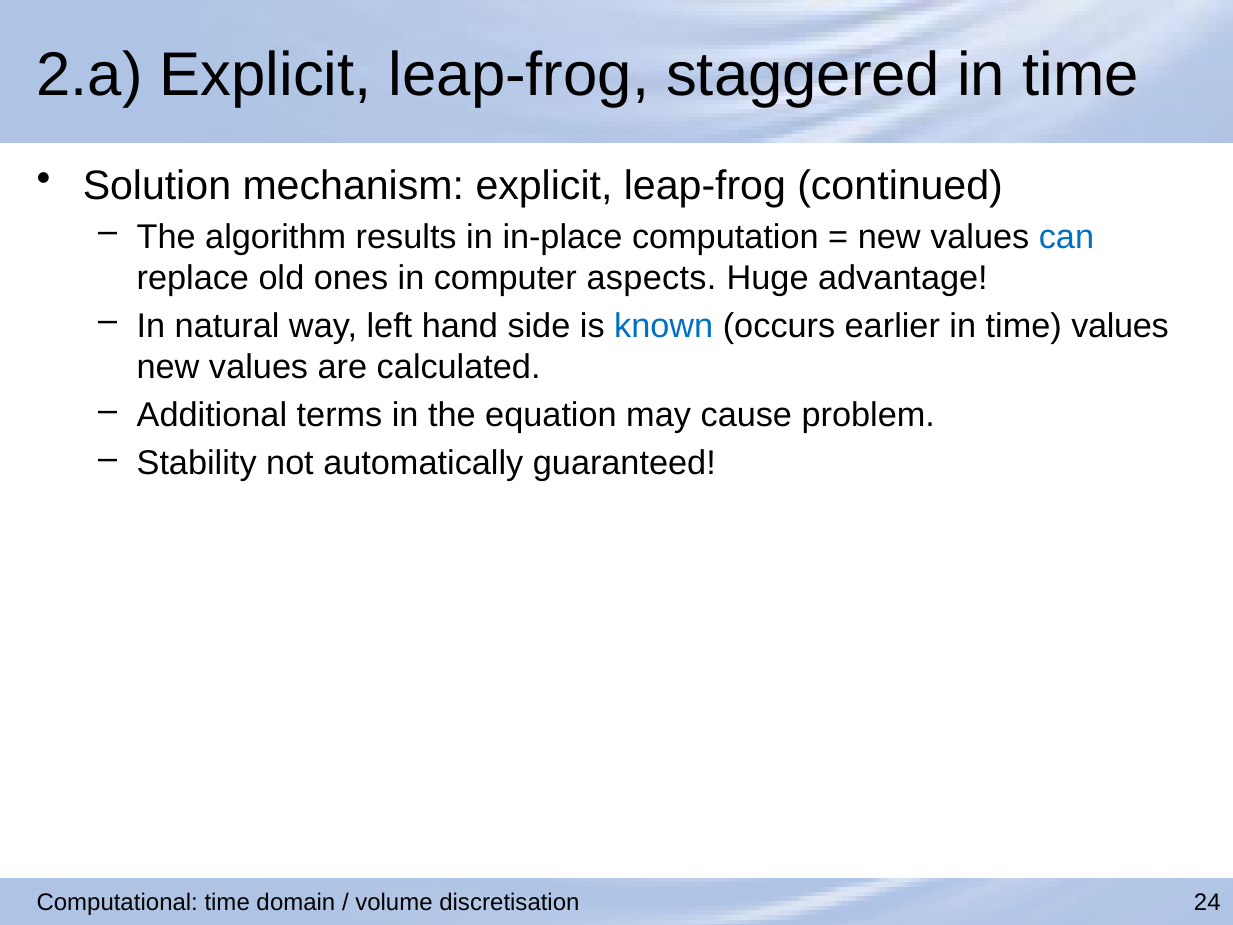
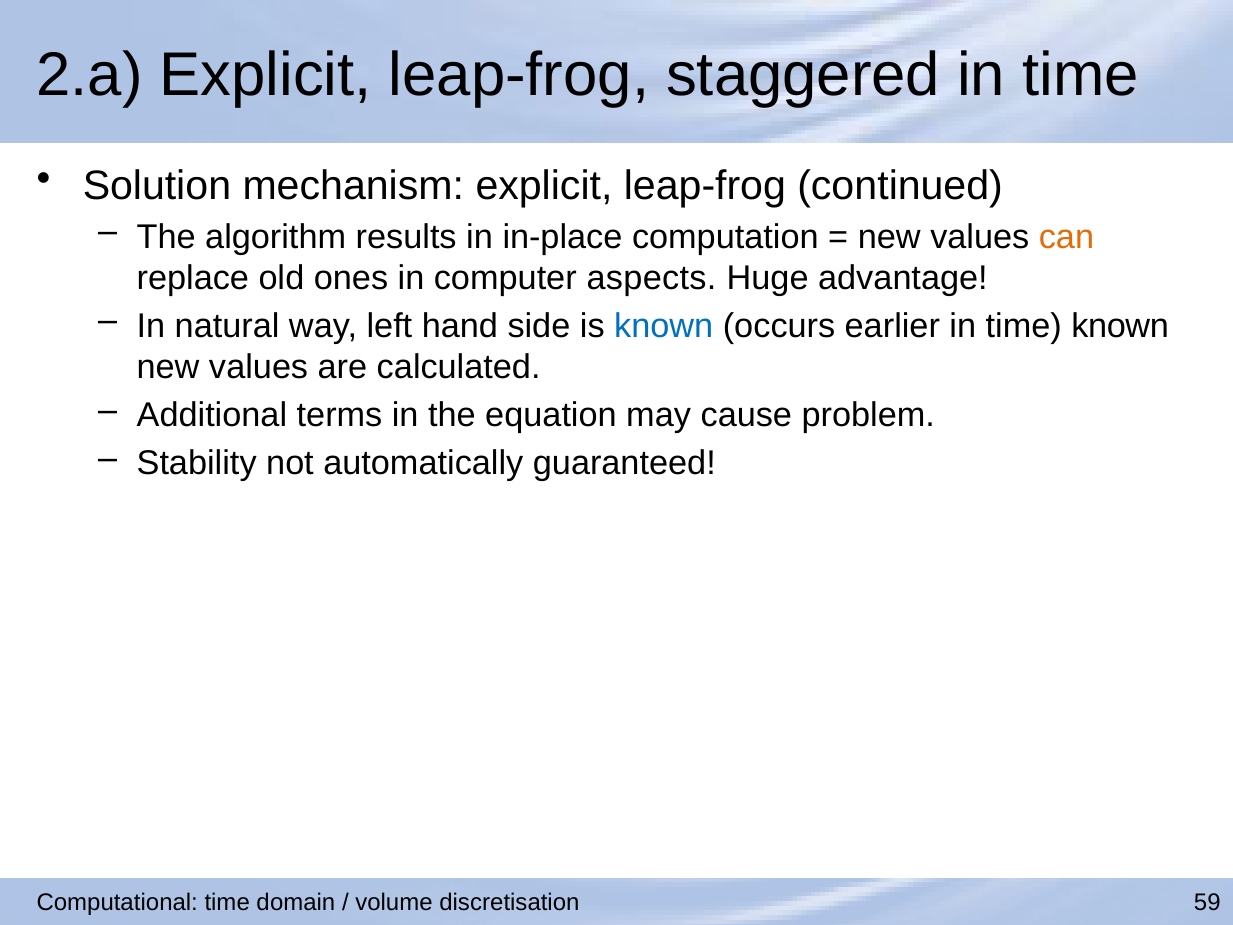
can colour: blue -> orange
time values: values -> known
24: 24 -> 59
